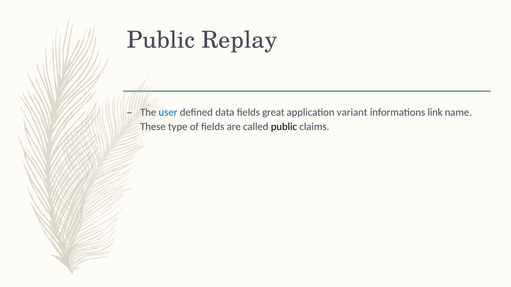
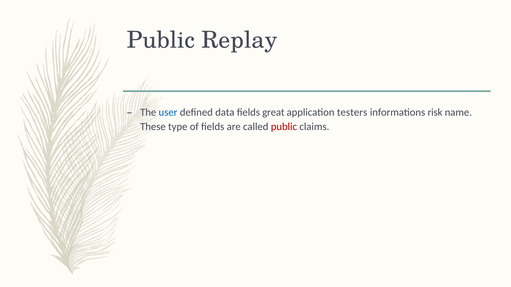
variant: variant -> testers
link: link -> risk
public at (284, 127) colour: black -> red
